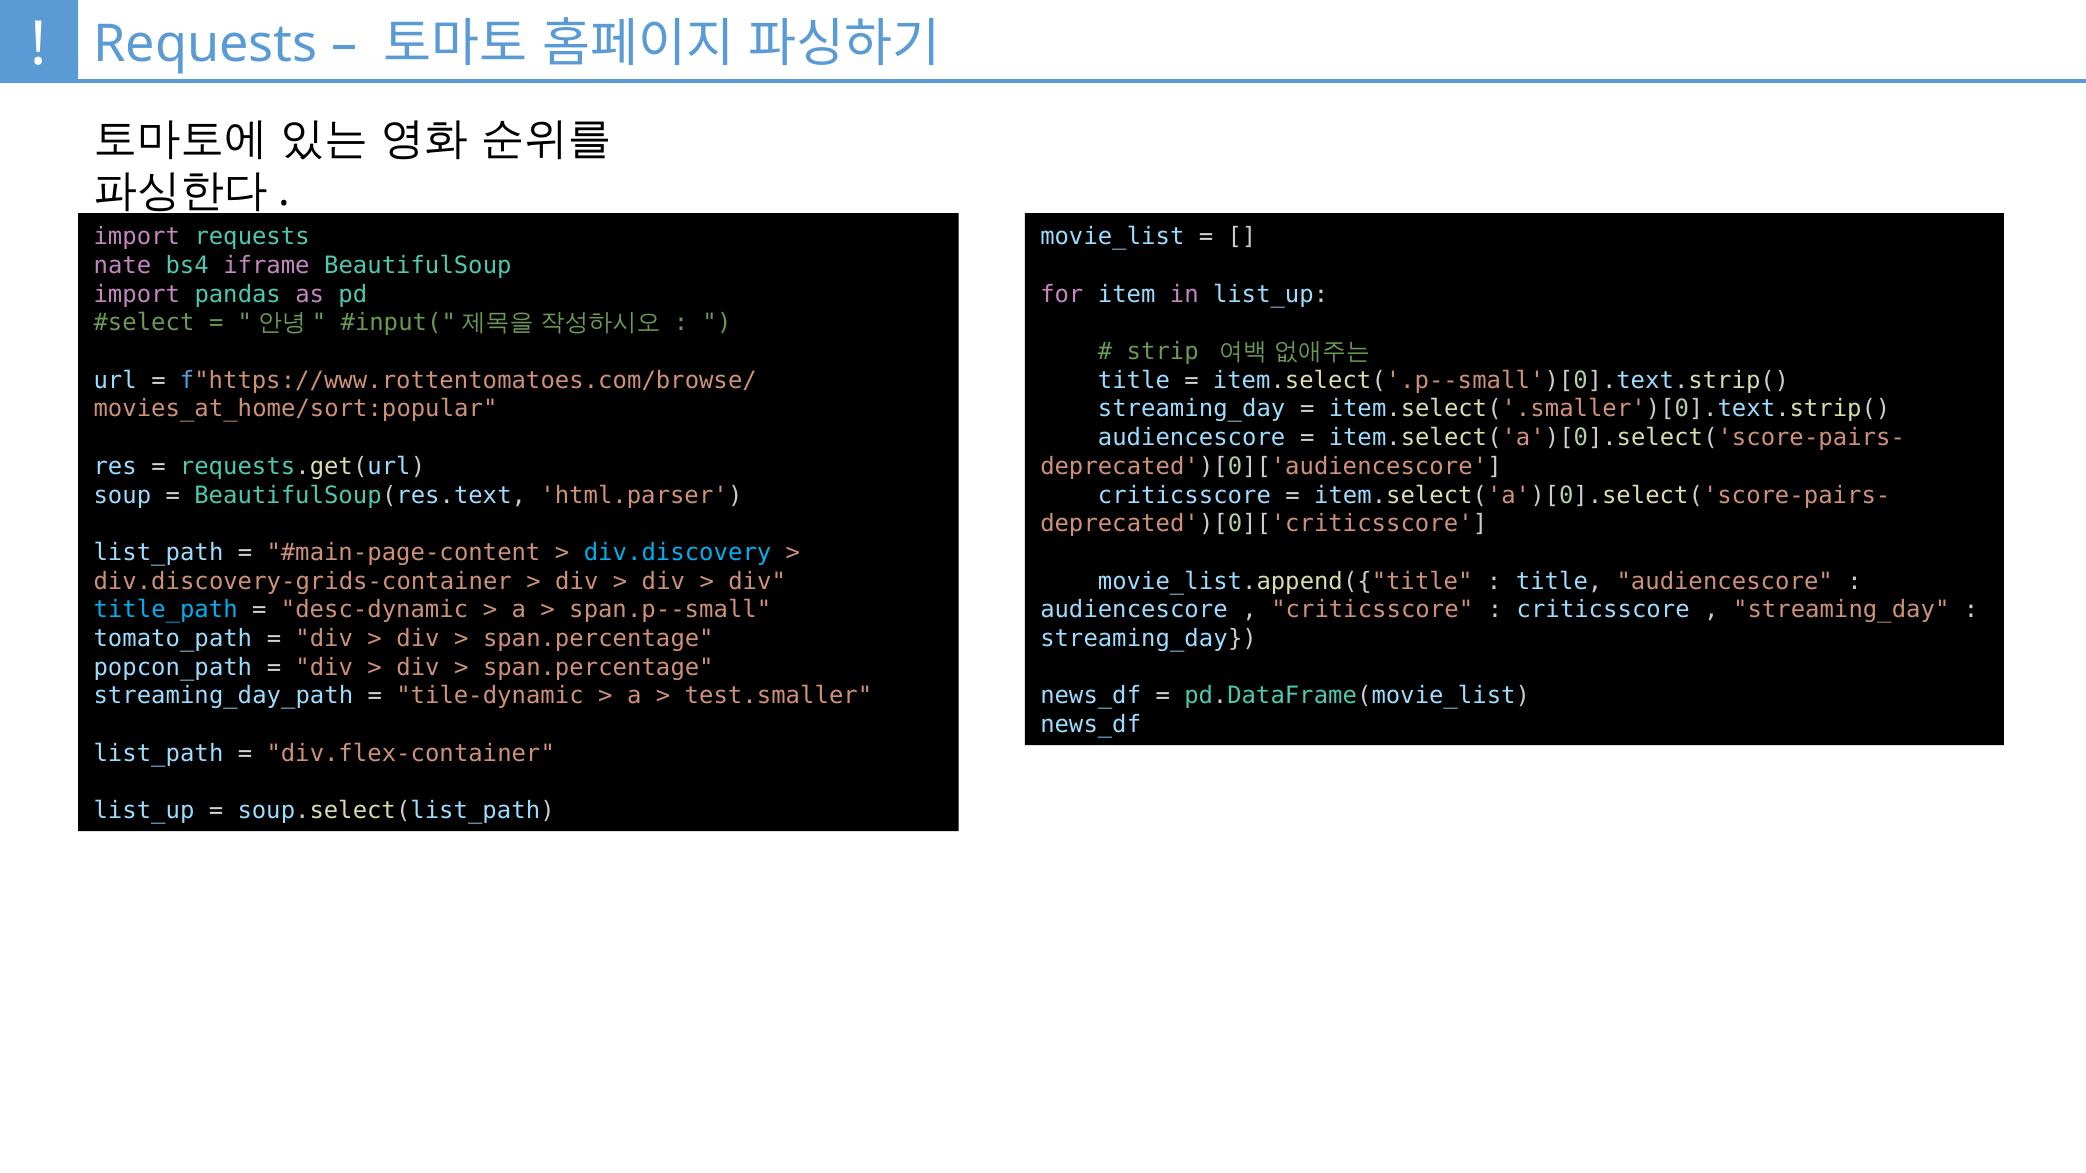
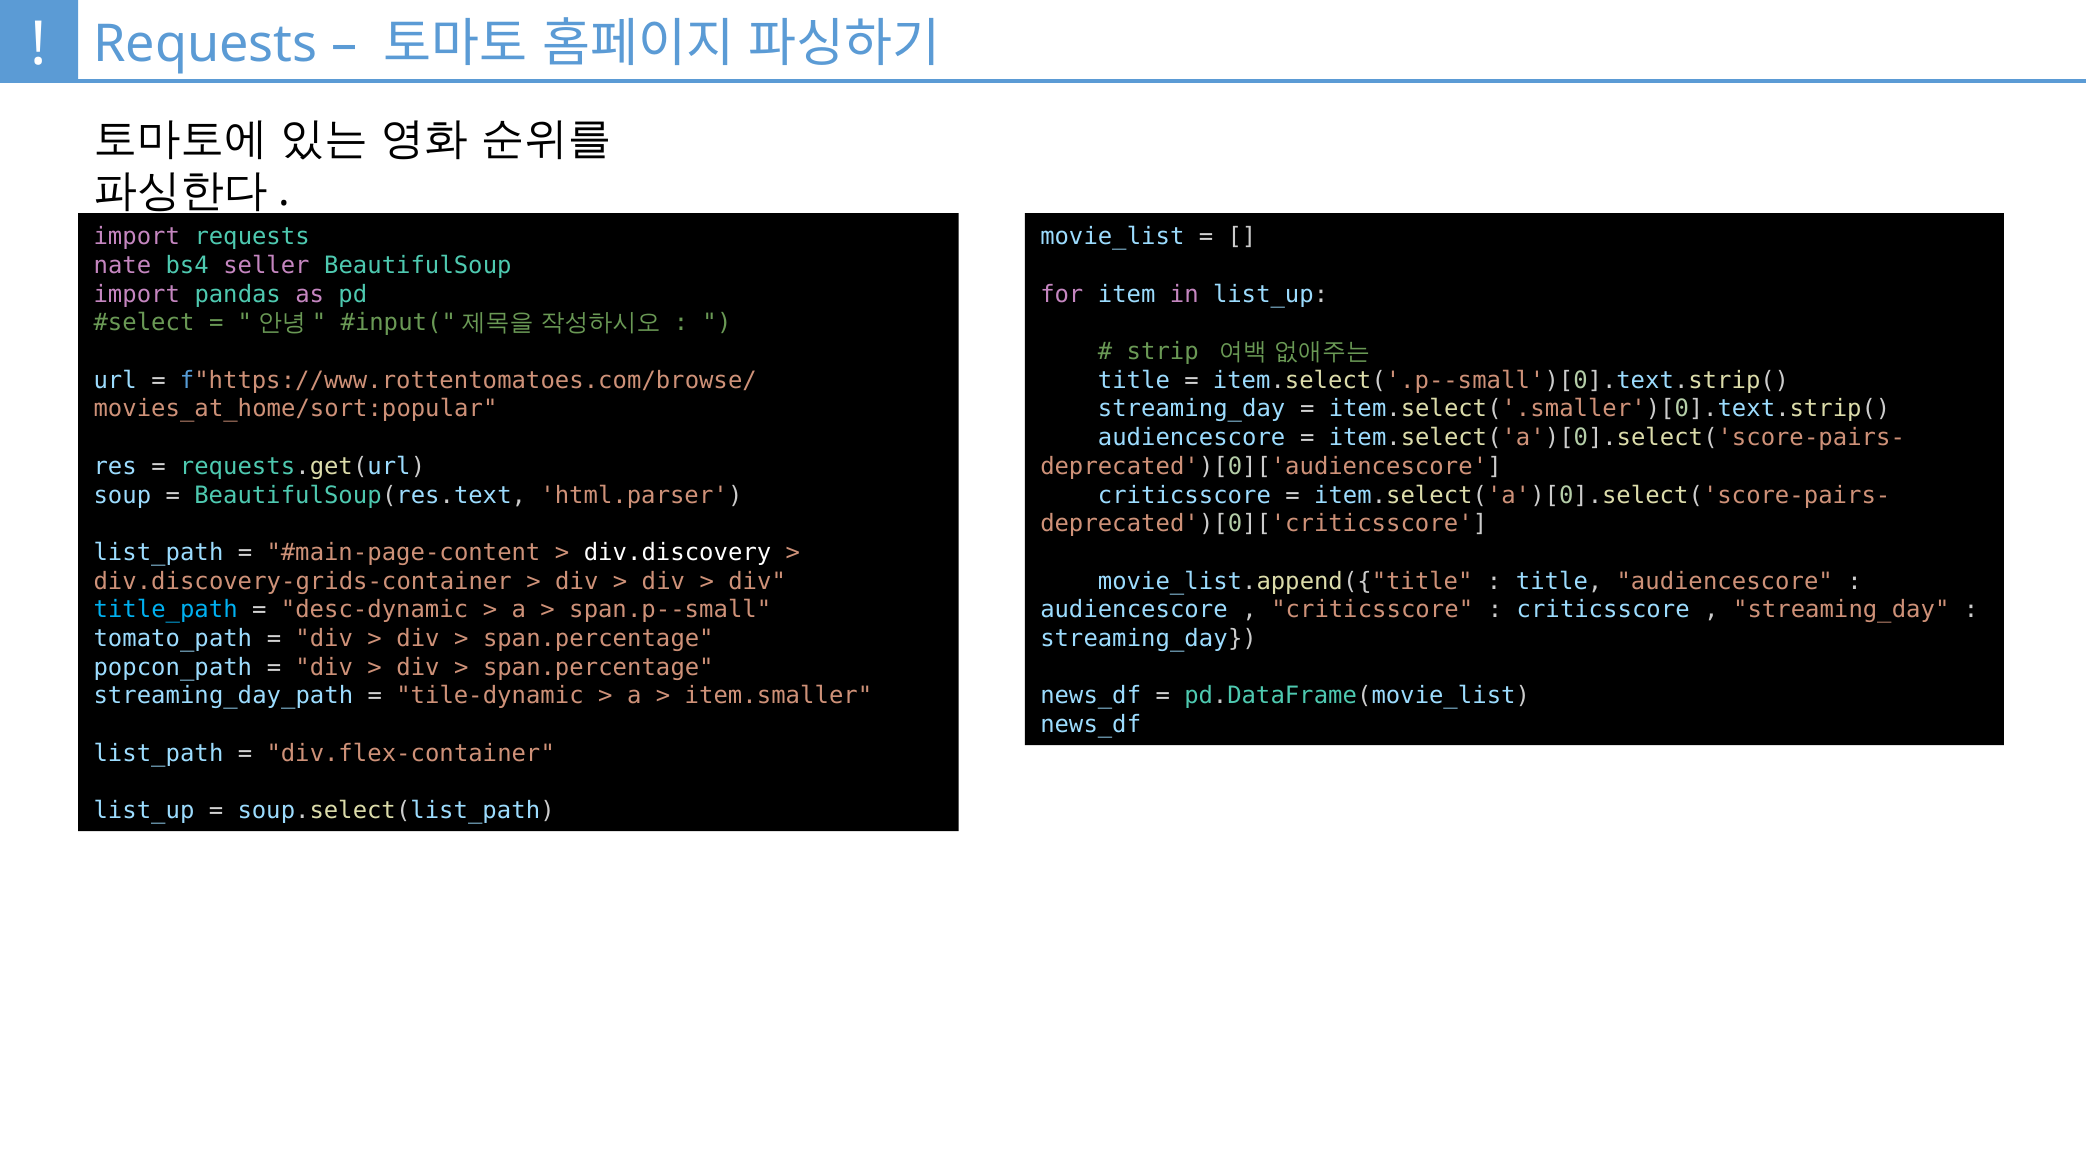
iframe: iframe -> seller
div.discovery colour: light blue -> white
test.smaller: test.smaller -> item.smaller
